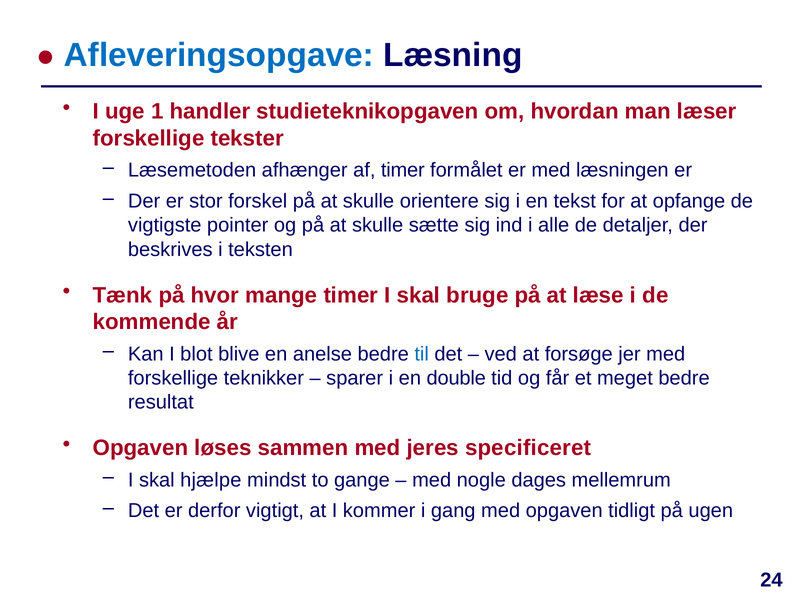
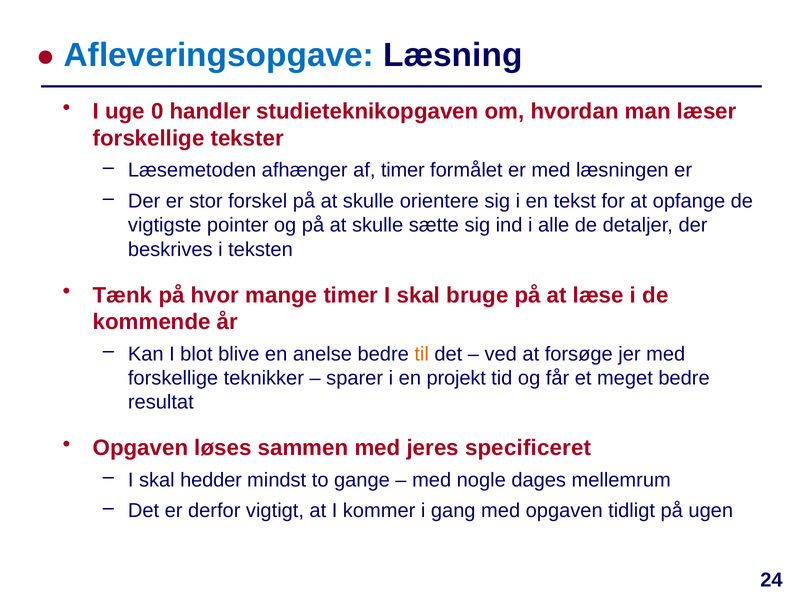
1: 1 -> 0
til colour: blue -> orange
double: double -> projekt
hjælpe: hjælpe -> hedder
